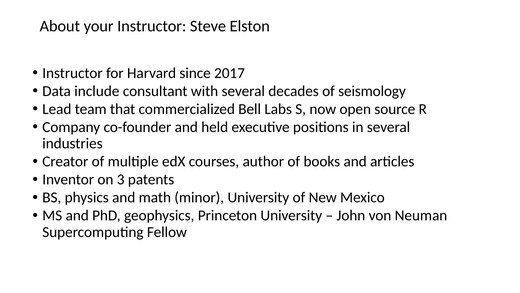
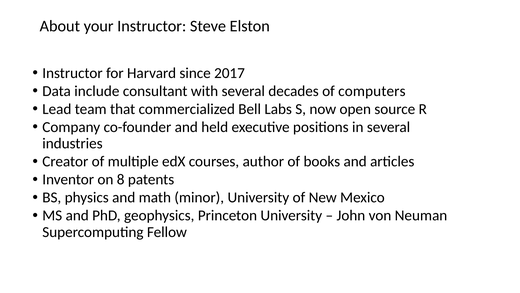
seismology: seismology -> computers
3: 3 -> 8
